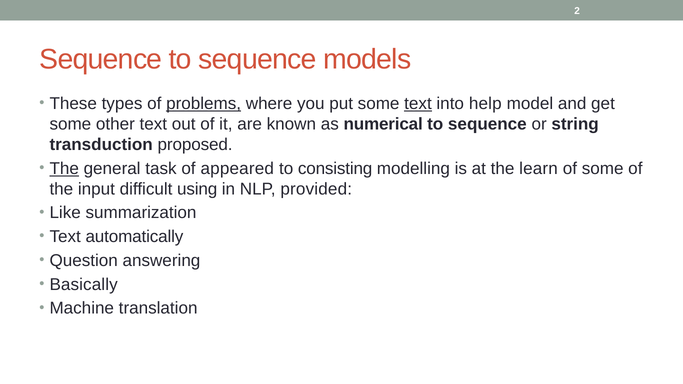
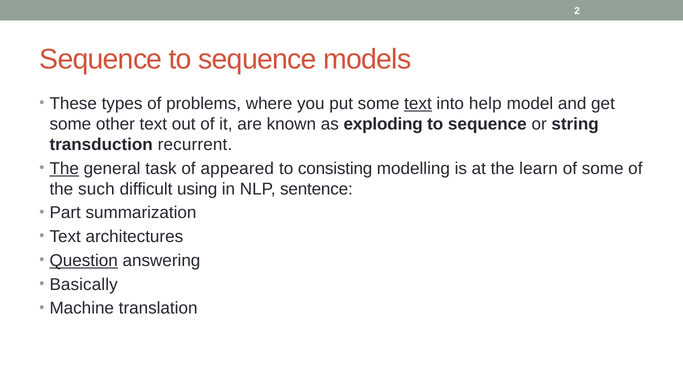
problems underline: present -> none
numerical: numerical -> exploding
proposed: proposed -> recurrent
input: input -> such
provided: provided -> sentence
Like: Like -> Part
automatically: automatically -> architectures
Question underline: none -> present
